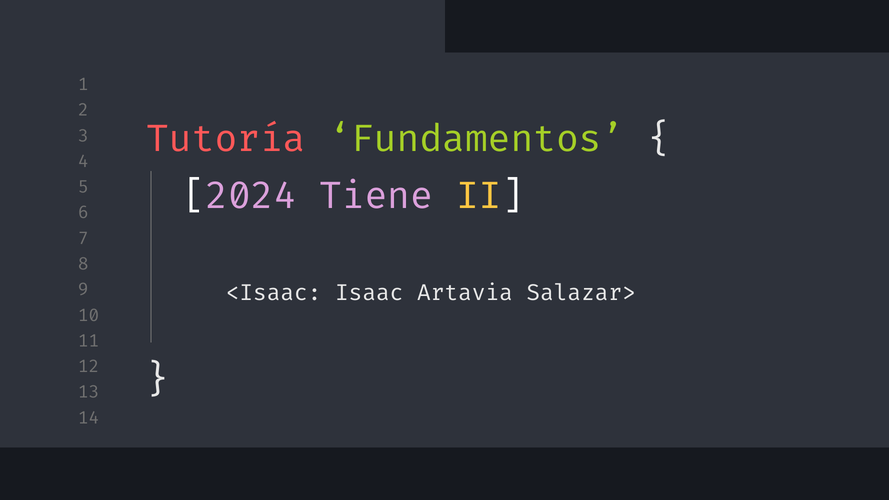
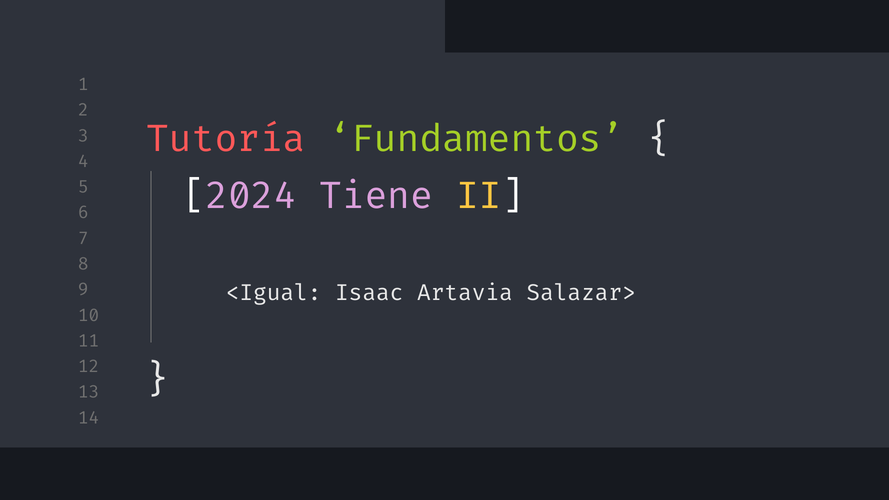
<Isaac: <Isaac -> <Igual
